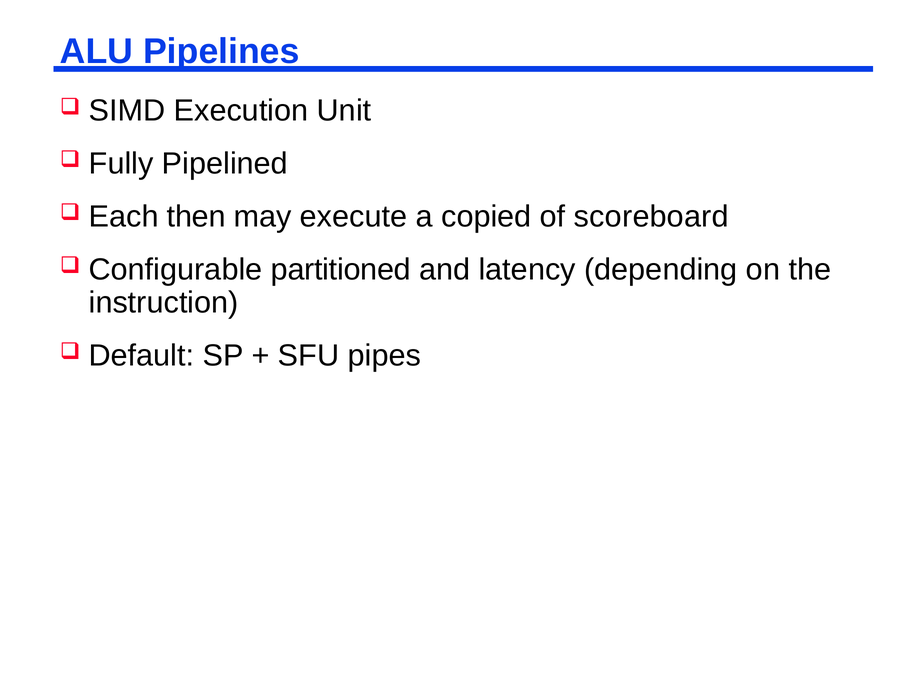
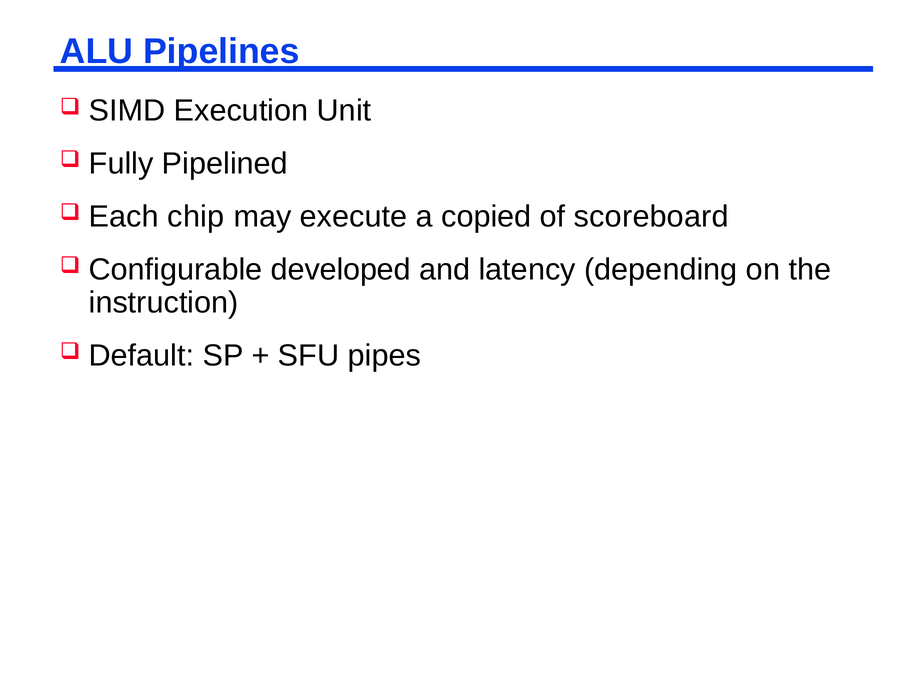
then: then -> chip
partitioned: partitioned -> developed
